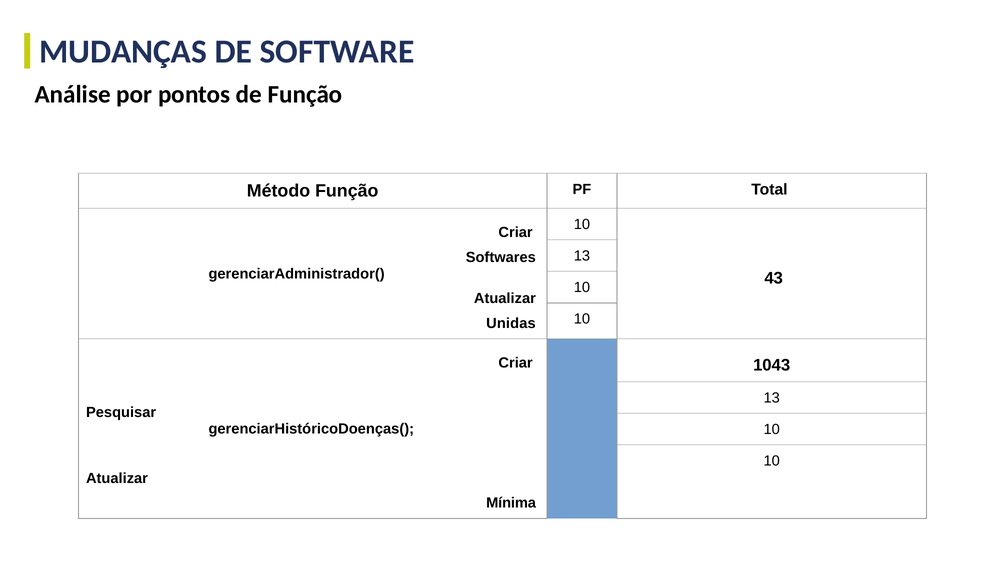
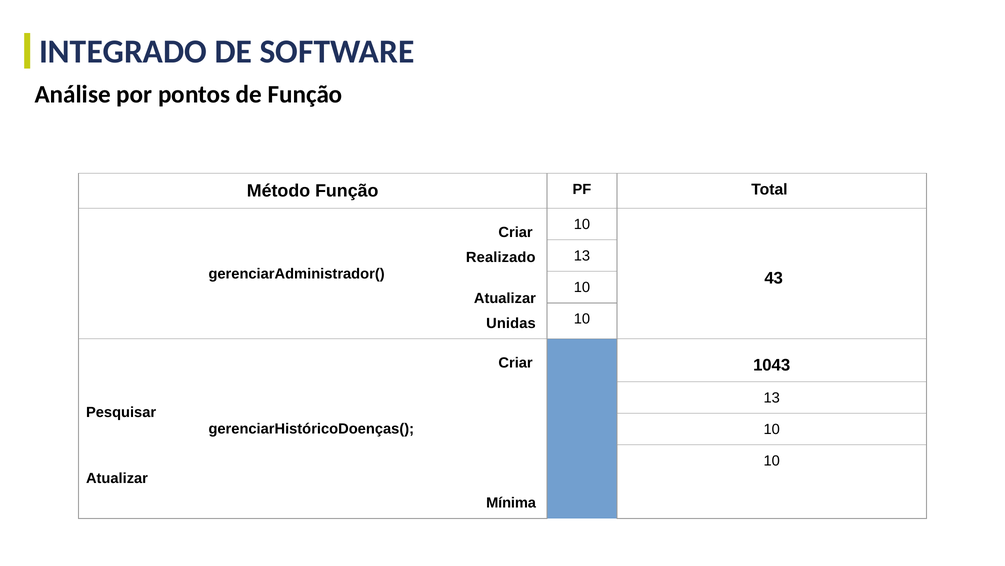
MUDANÇAS: MUDANÇAS -> INTEGRADO
Softwares: Softwares -> Realizado
